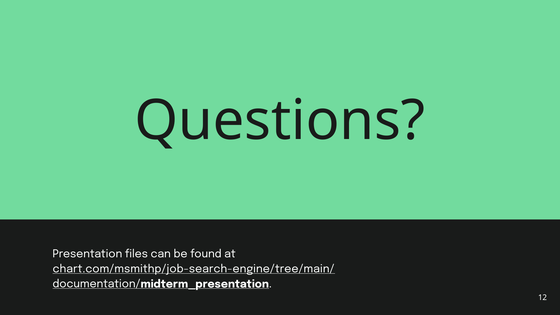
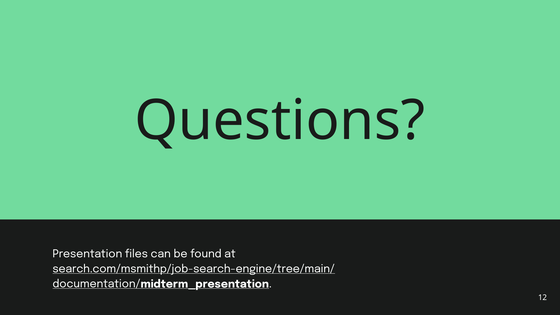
chart.com/msmithp/job-search-engine/tree/main/: chart.com/msmithp/job-search-engine/tree/main/ -> search.com/msmithp/job-search-engine/tree/main/
